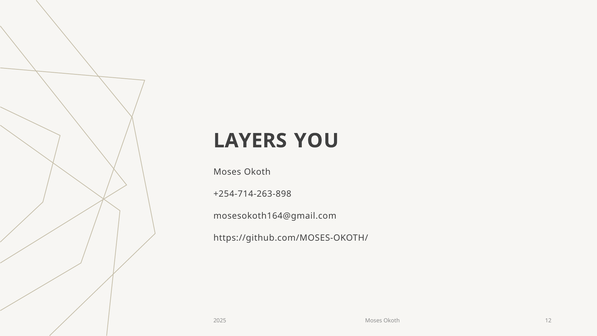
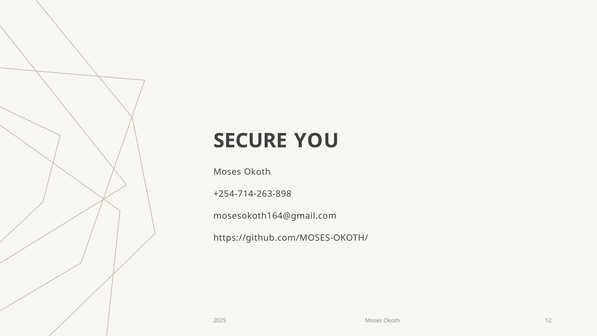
LAYERS: LAYERS -> SECURE
